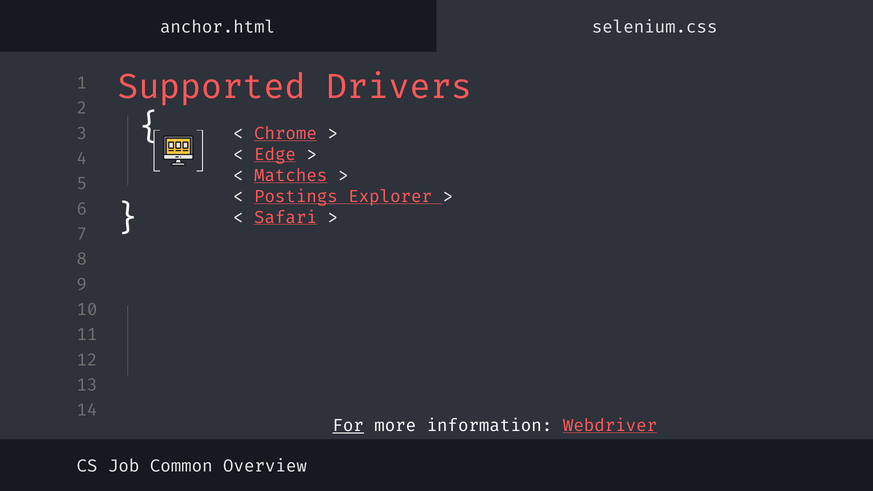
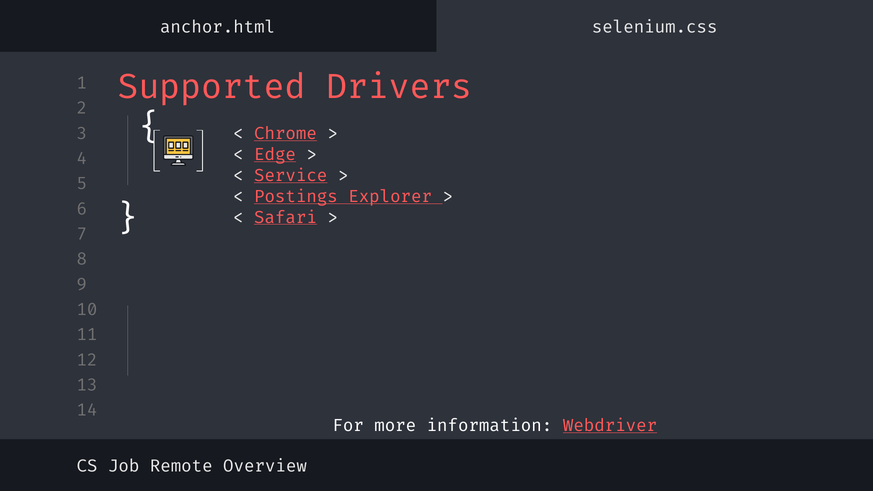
Matches: Matches -> Service
For underline: present -> none
Common: Common -> Remote
